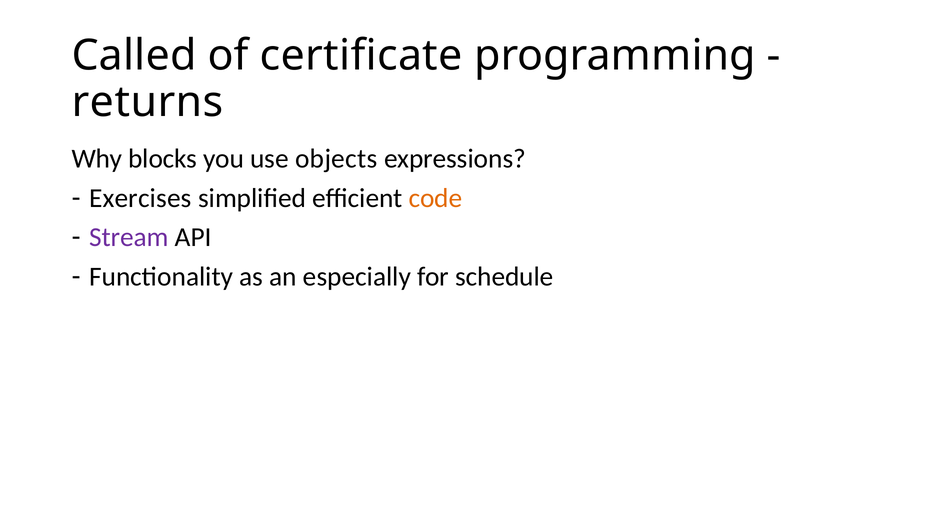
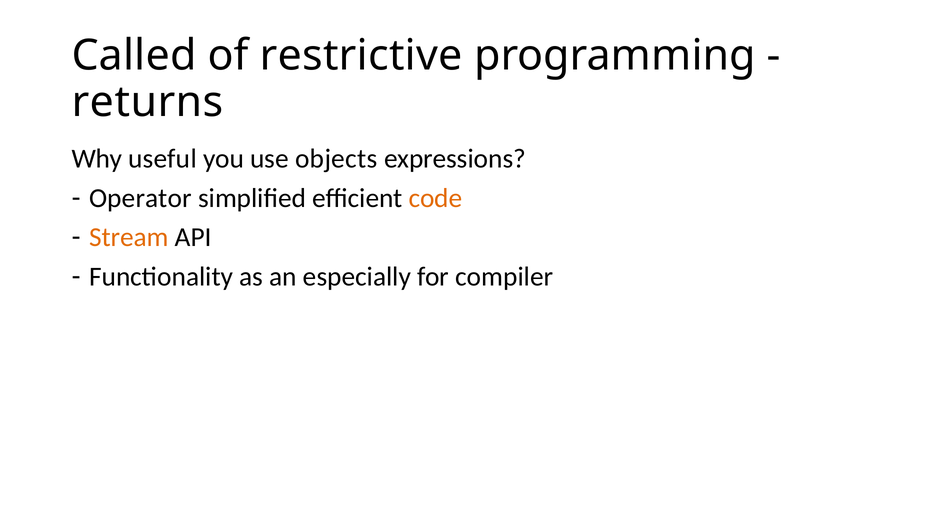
certificate: certificate -> restrictive
blocks: blocks -> useful
Exercises: Exercises -> Operator
Stream colour: purple -> orange
schedule: schedule -> compiler
